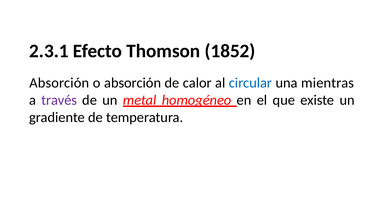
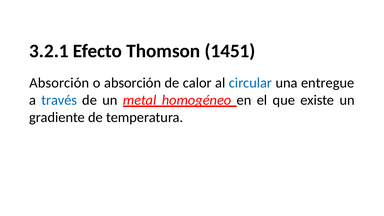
2.3.1: 2.3.1 -> 3.2.1
1852: 1852 -> 1451
mientras: mientras -> entregue
través colour: purple -> blue
